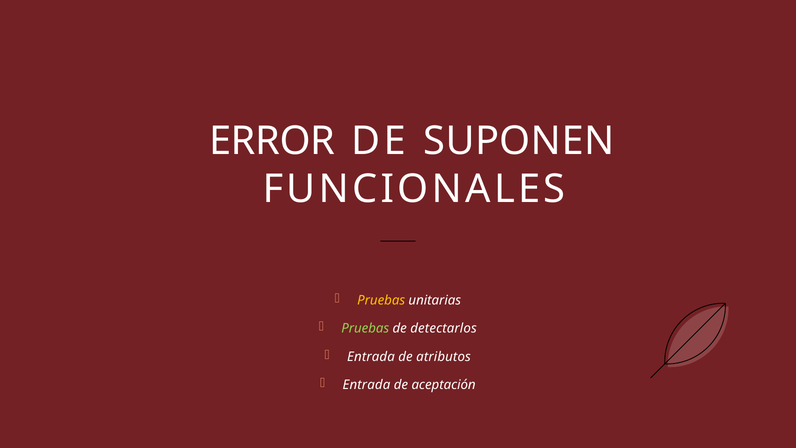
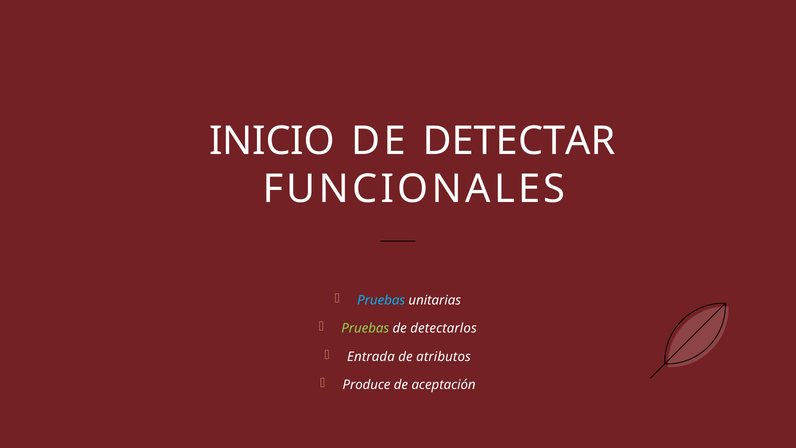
ERROR: ERROR -> INICIO
SUPONEN: SUPONEN -> DETECTAR
Pruebas at (381, 300) colour: yellow -> light blue
Entrada at (366, 385): Entrada -> Produce
